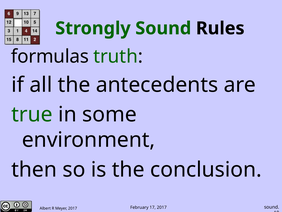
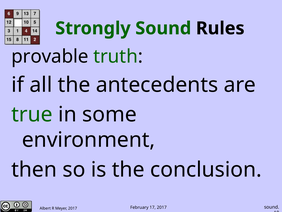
formulas: formulas -> provable
